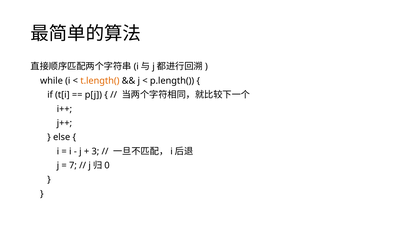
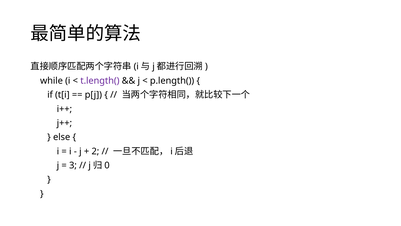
t.length( colour: orange -> purple
3: 3 -> 2
7: 7 -> 3
